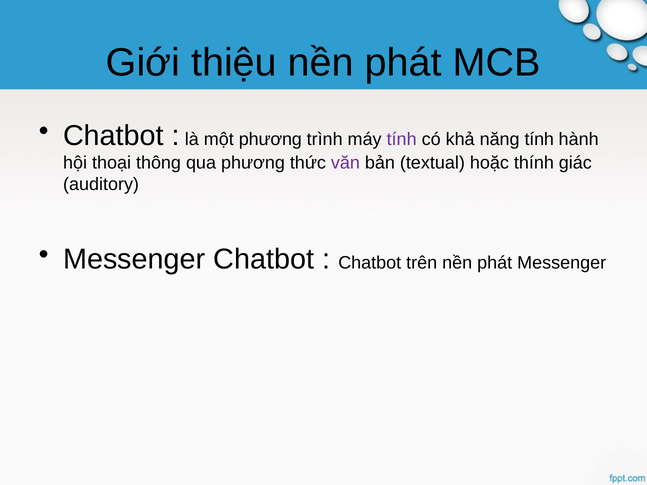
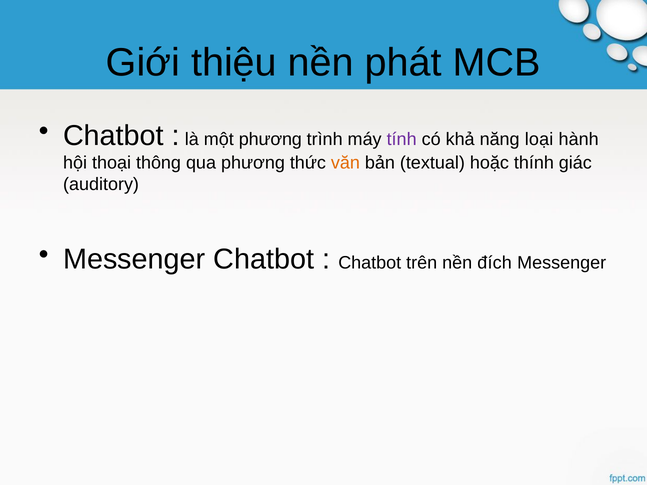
năng tính: tính -> loại
văn colour: purple -> orange
trên nền phát: phát -> đích
